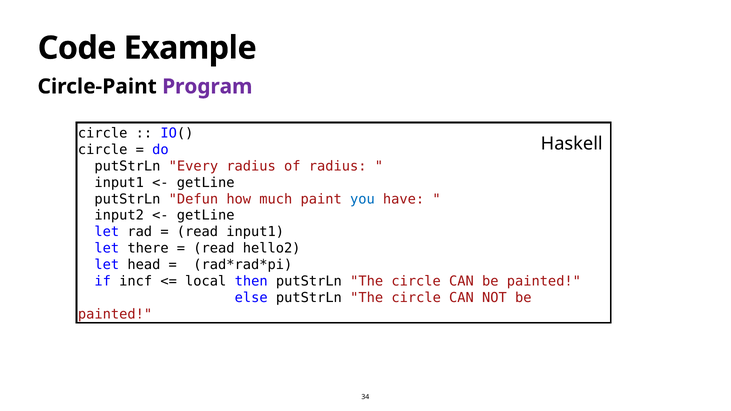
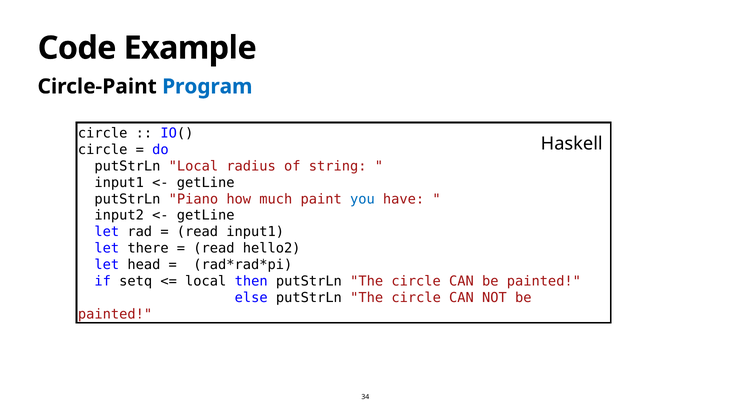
Program colour: purple -> blue
putStrLn Every: Every -> Local
of radius: radius -> string
Defun: Defun -> Piano
incf: incf -> setq
